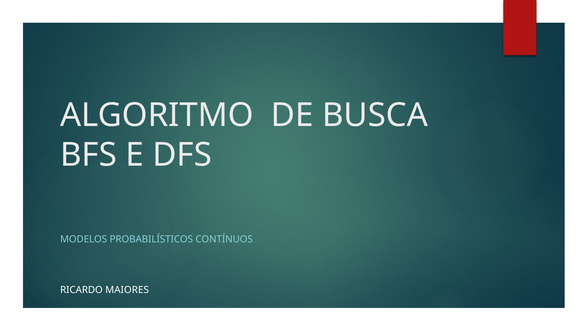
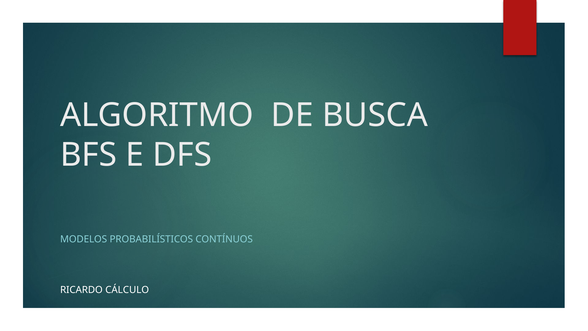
MAIORES: MAIORES -> CÁLCULO
